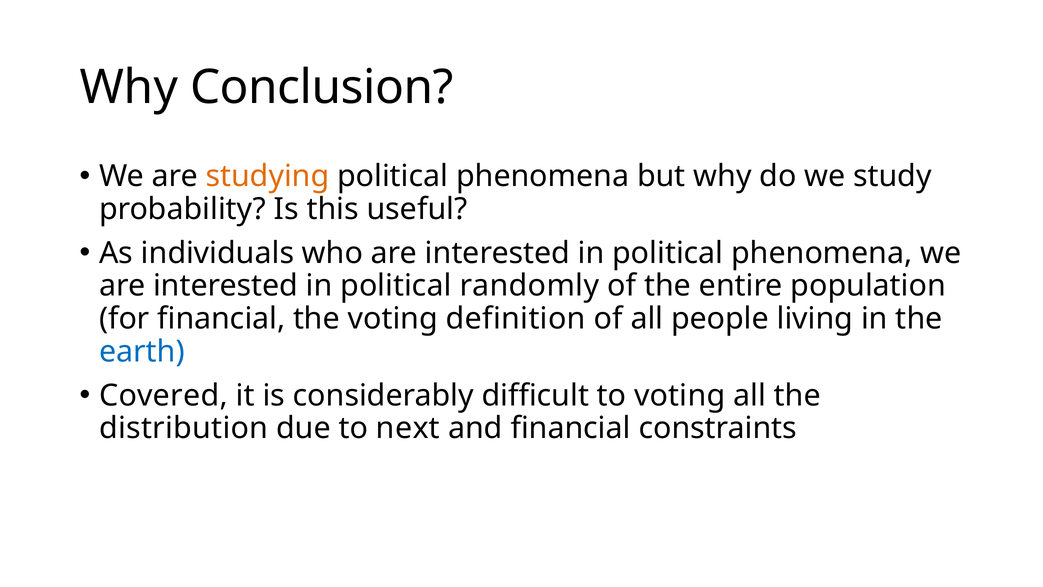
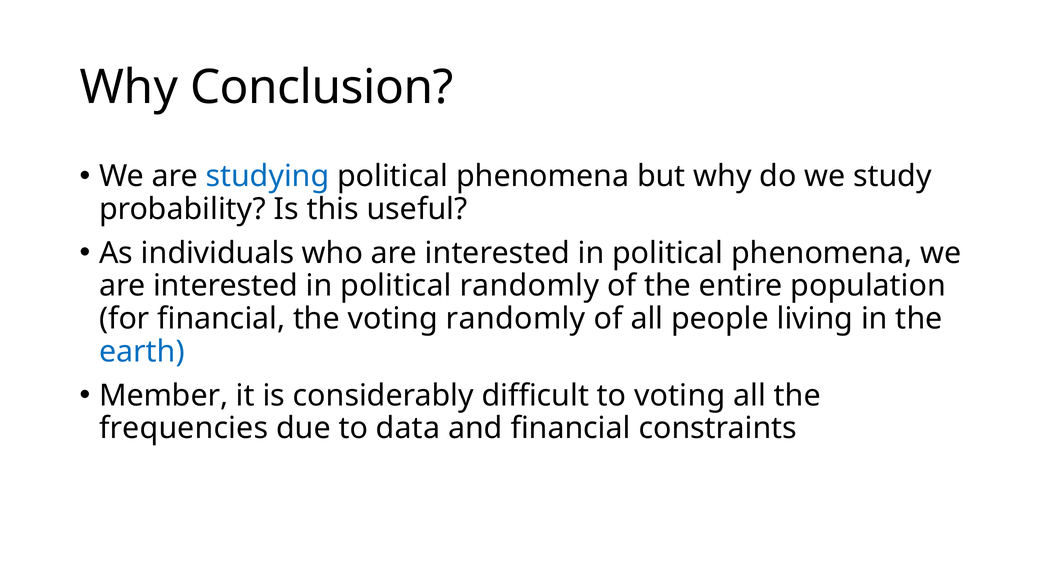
studying colour: orange -> blue
voting definition: definition -> randomly
Covered: Covered -> Member
distribution: distribution -> frequencies
next: next -> data
